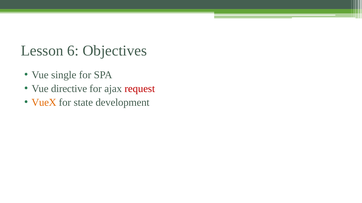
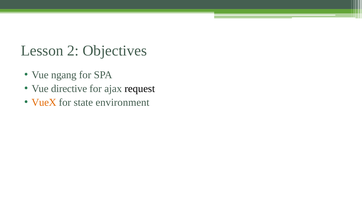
6: 6 -> 2
single: single -> ngang
request colour: red -> black
development: development -> environment
